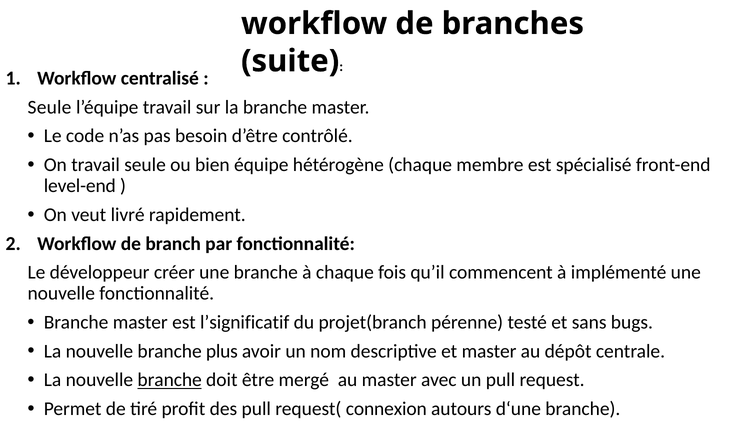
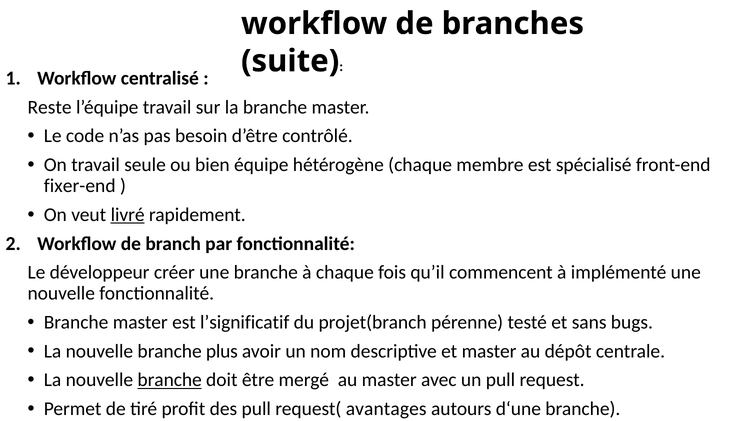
Seule at (50, 107): Seule -> Reste
level-end: level-end -> fixer-end
livré underline: none -> present
connexion: connexion -> avantages
